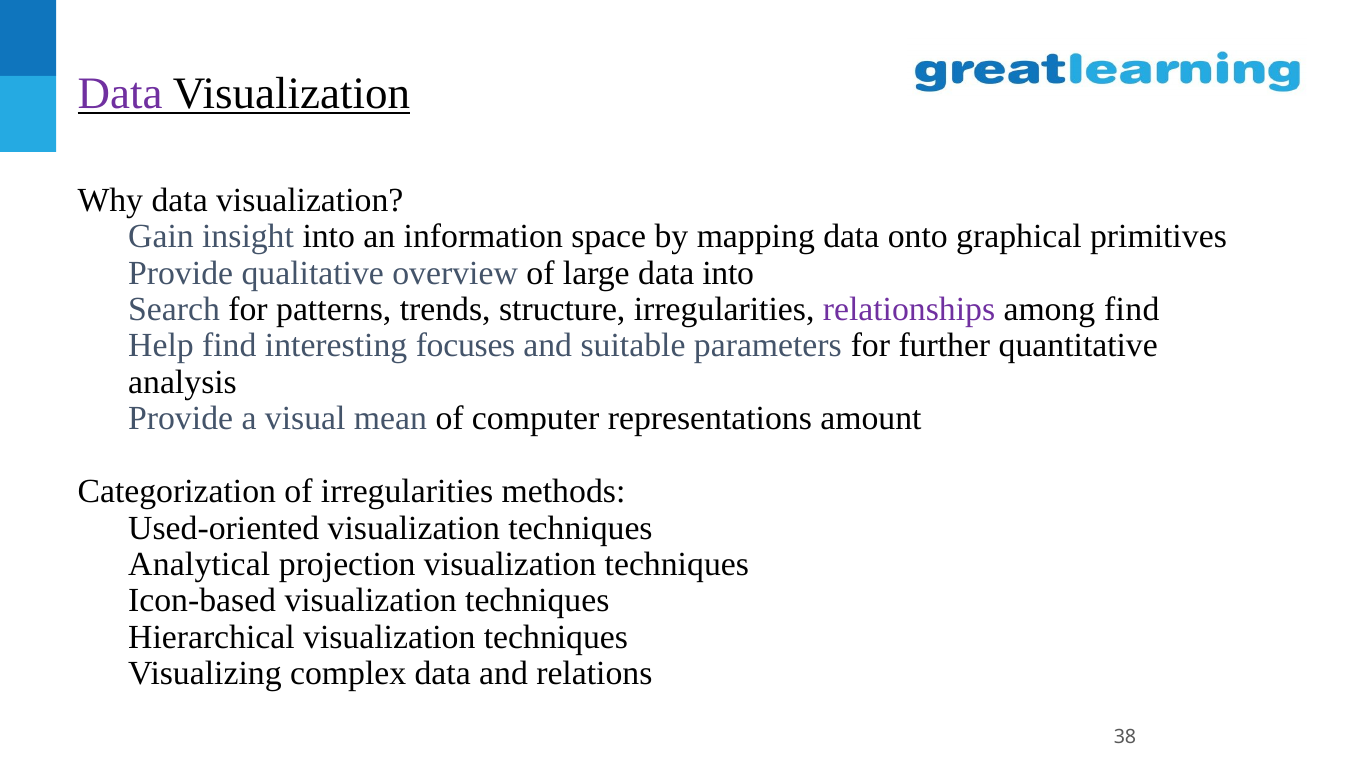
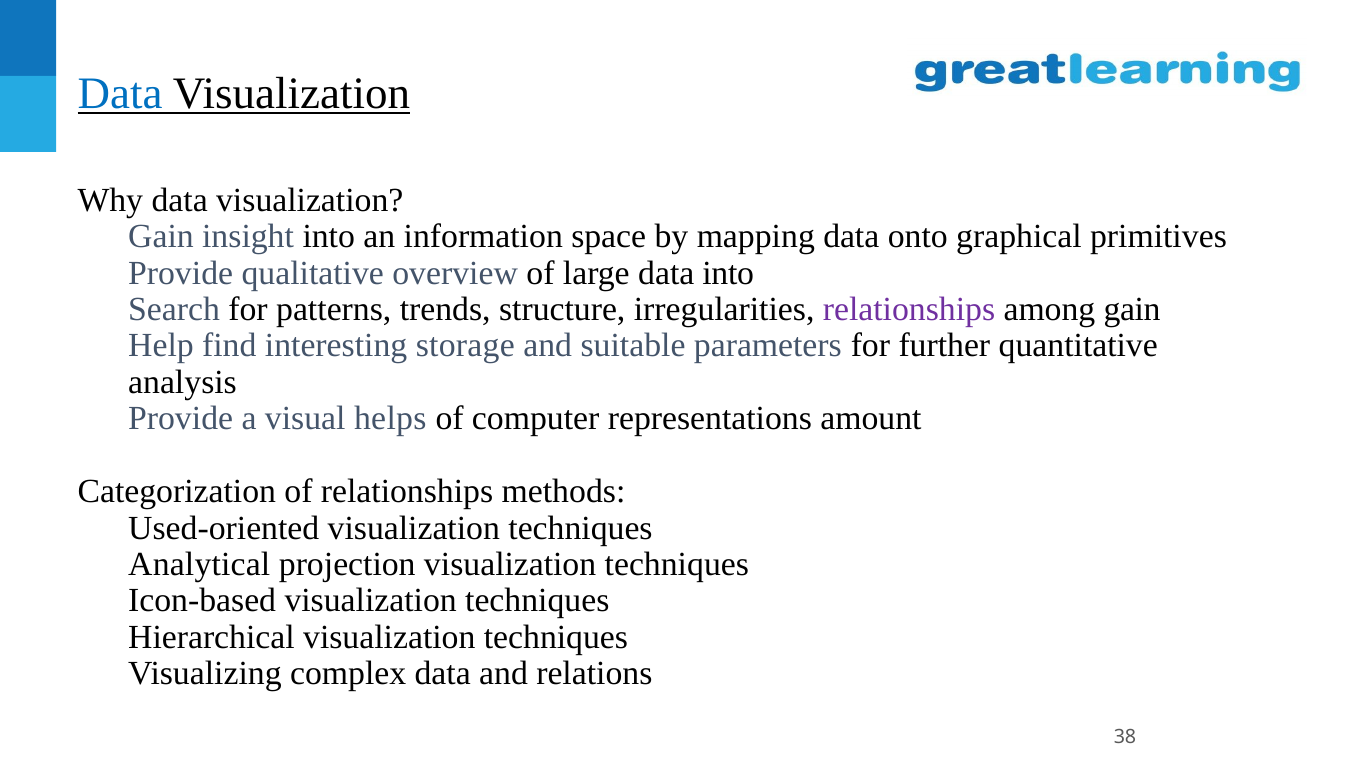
Data at (120, 93) colour: purple -> blue
among find: find -> gain
focuses: focuses -> storage
mean: mean -> helps
of irregularities: irregularities -> relationships
